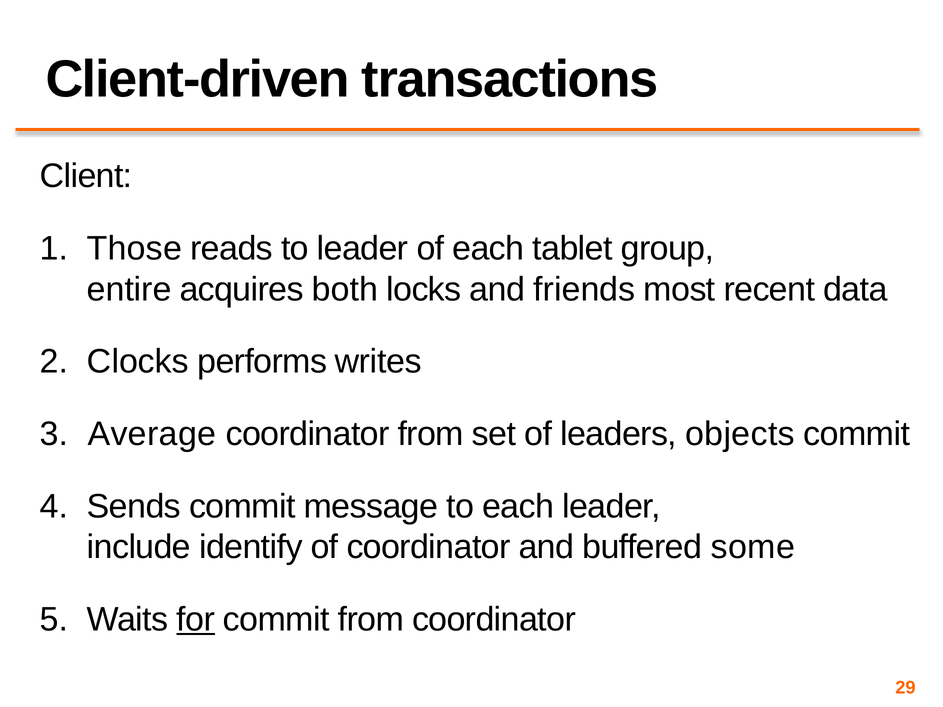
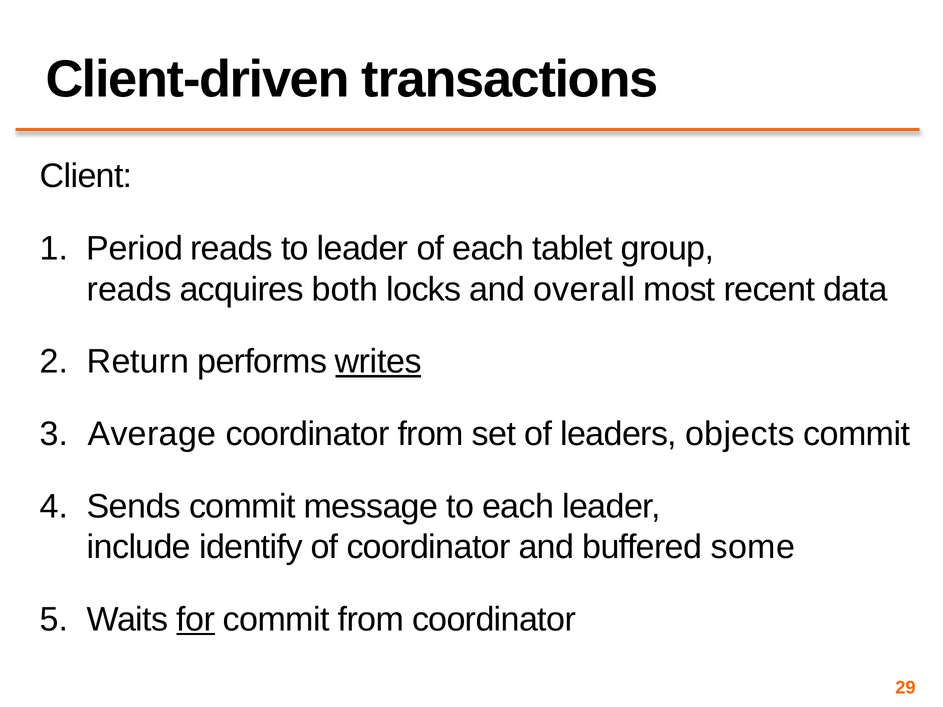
Those: Those -> Period
entire at (129, 289): entire -> reads
friends: friends -> overall
Clocks: Clocks -> Return
writes underline: none -> present
